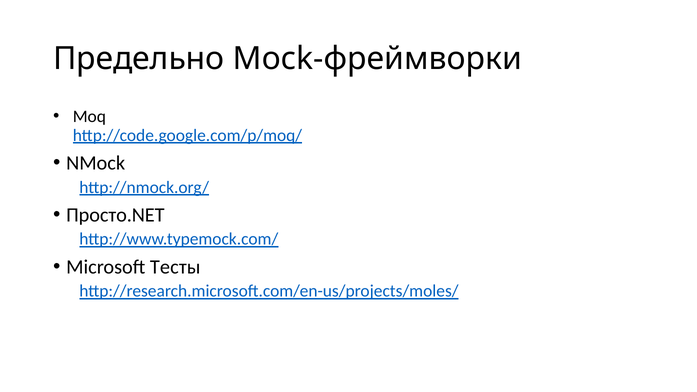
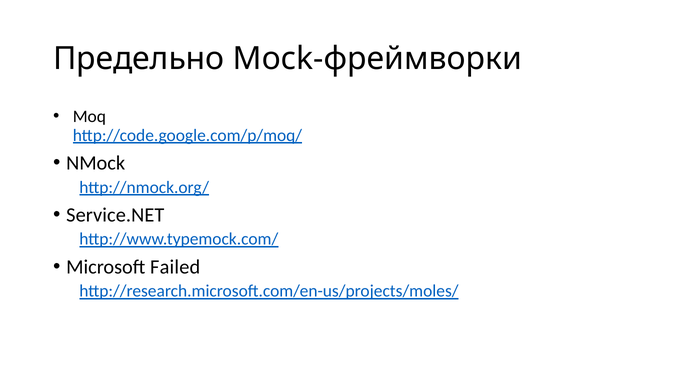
Просто.NET: Просто.NET -> Service.NET
Тесты: Тесты -> Failed
